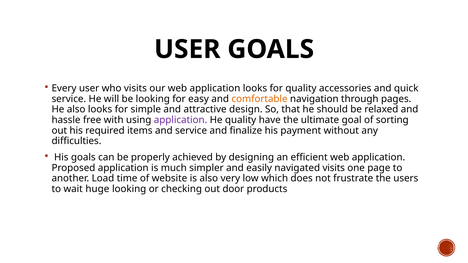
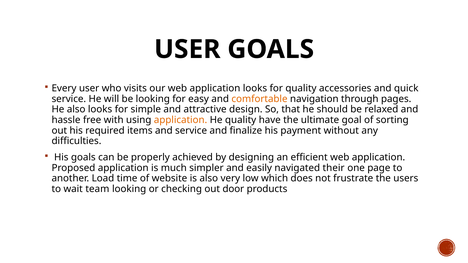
application at (181, 120) colour: purple -> orange
navigated visits: visits -> their
huge: huge -> team
